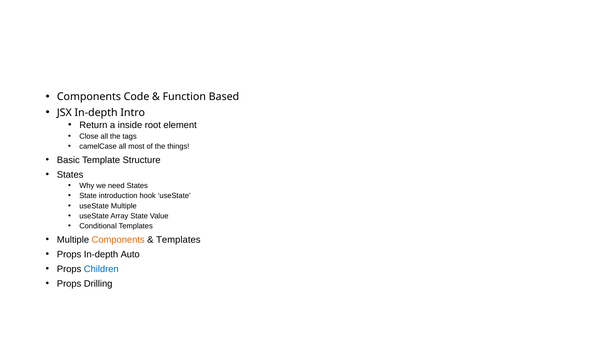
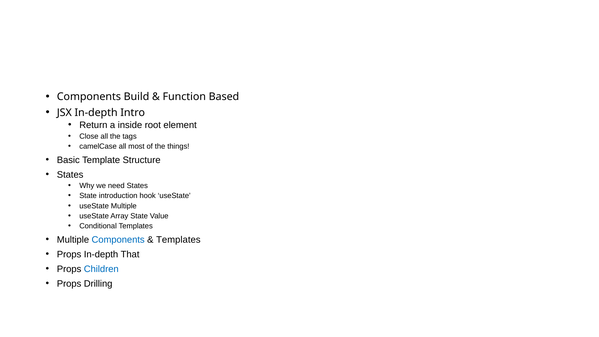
Code: Code -> Build
Components at (118, 240) colour: orange -> blue
Auto: Auto -> That
